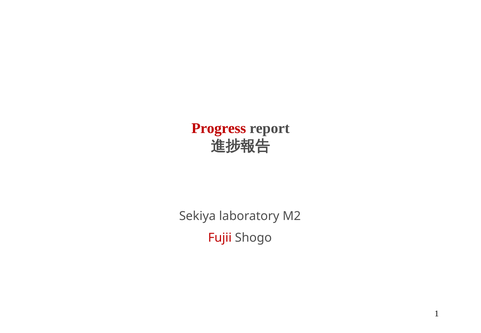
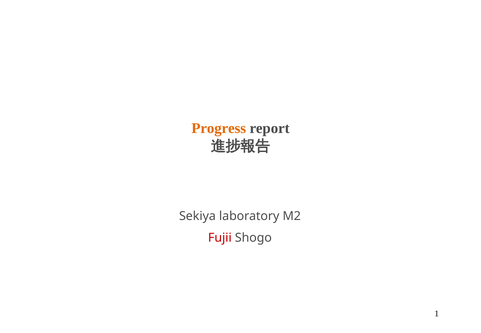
Progress colour: red -> orange
